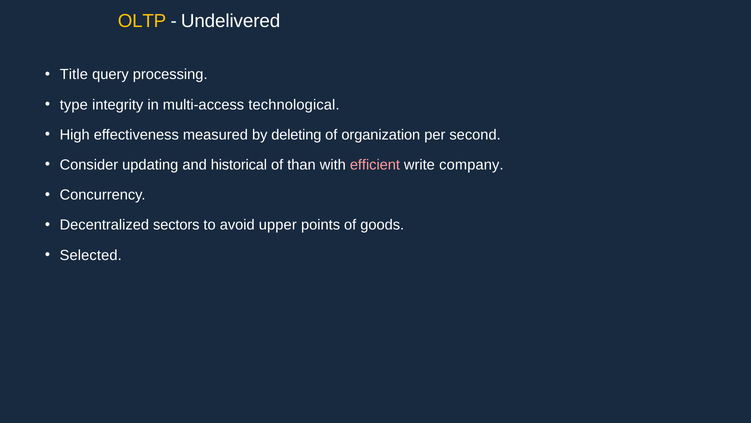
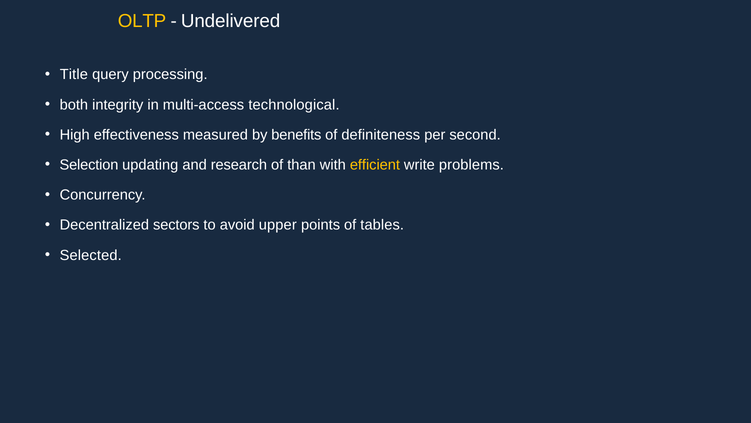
type: type -> both
deleting: deleting -> benefits
organization: organization -> definiteness
Consider: Consider -> Selection
historical: historical -> research
efficient colour: pink -> yellow
company: company -> problems
goods: goods -> tables
